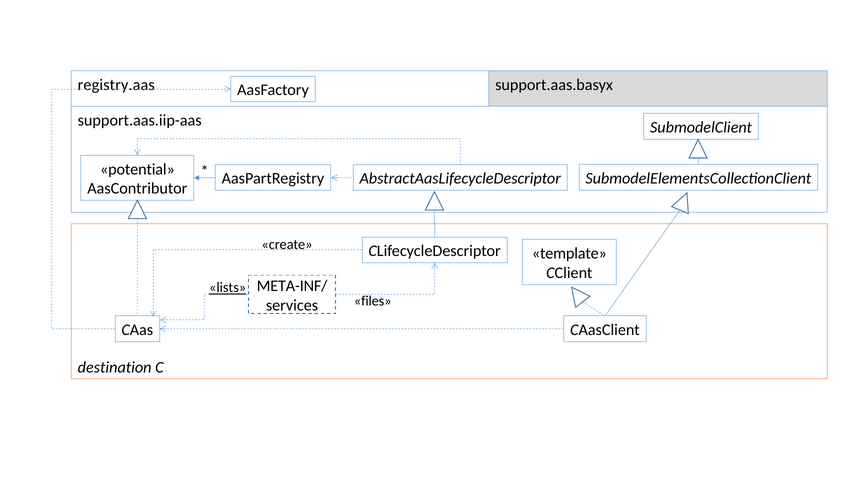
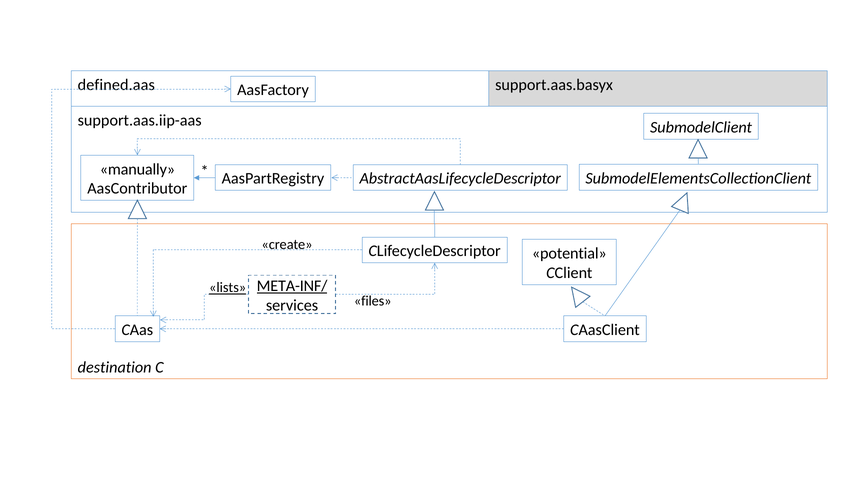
registry.aas: registry.aas -> defined.aas
potential: potential -> manually
template: template -> potential
META-INF/ underline: none -> present
